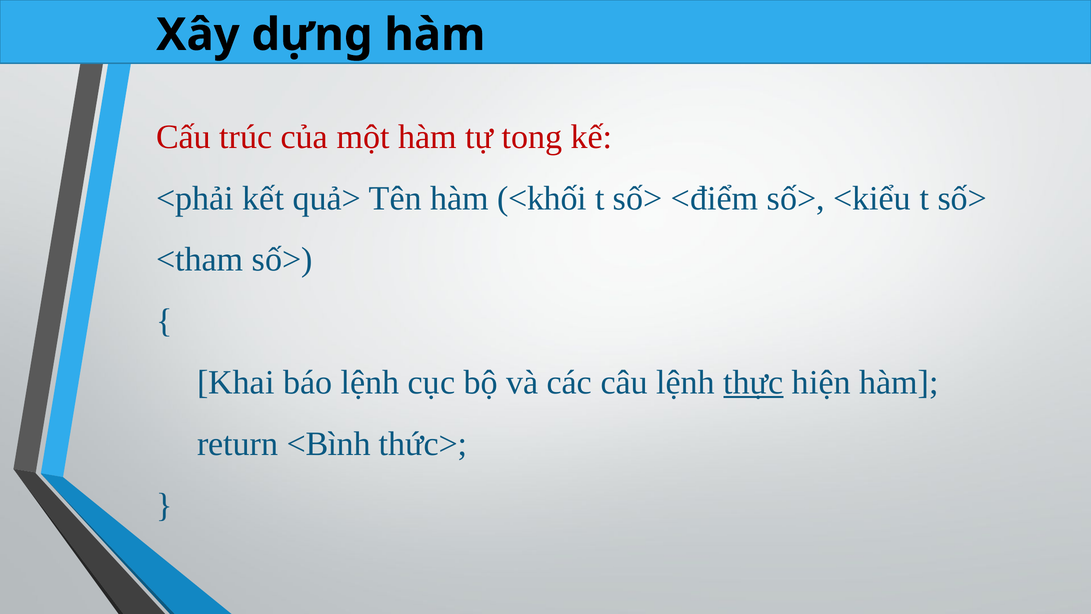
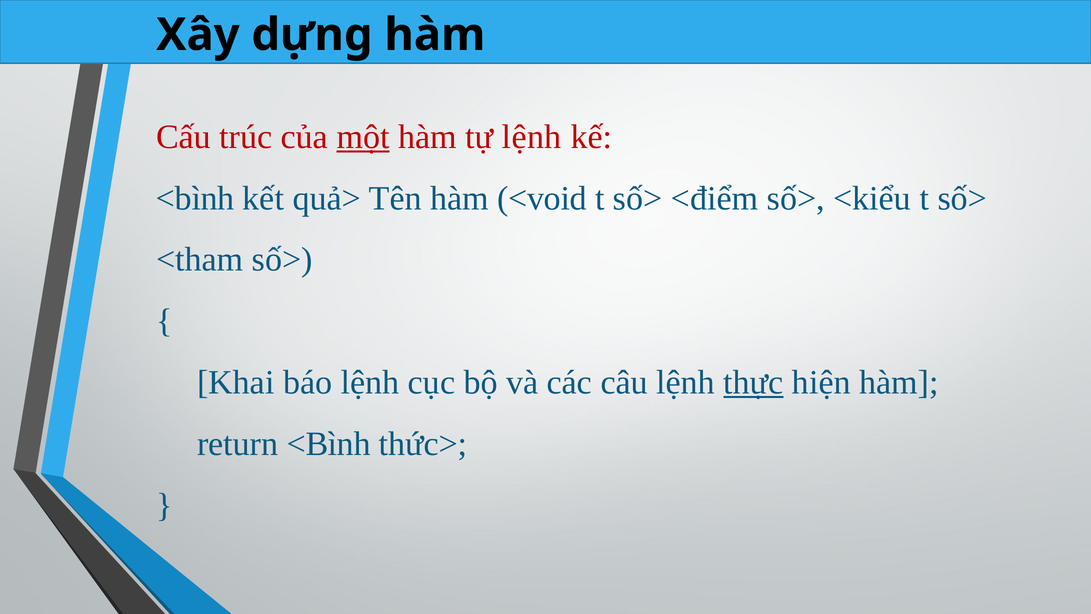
một underline: none -> present
tự tong: tong -> lệnh
<phải at (195, 198): <phải -> <bình
<khối: <khối -> <void
